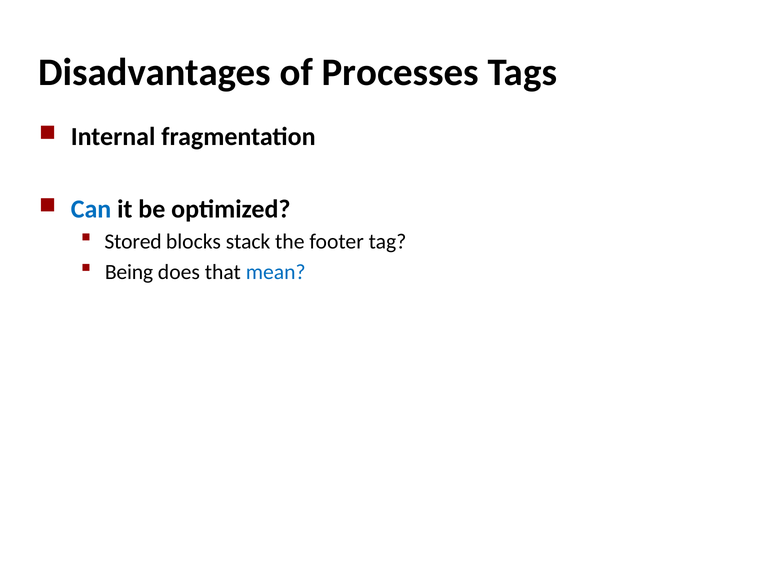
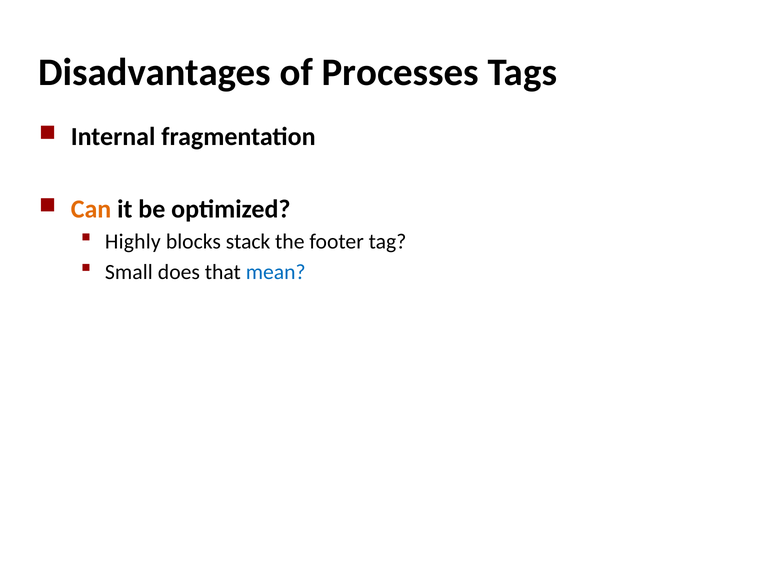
Can colour: blue -> orange
Stored: Stored -> Highly
Being: Being -> Small
